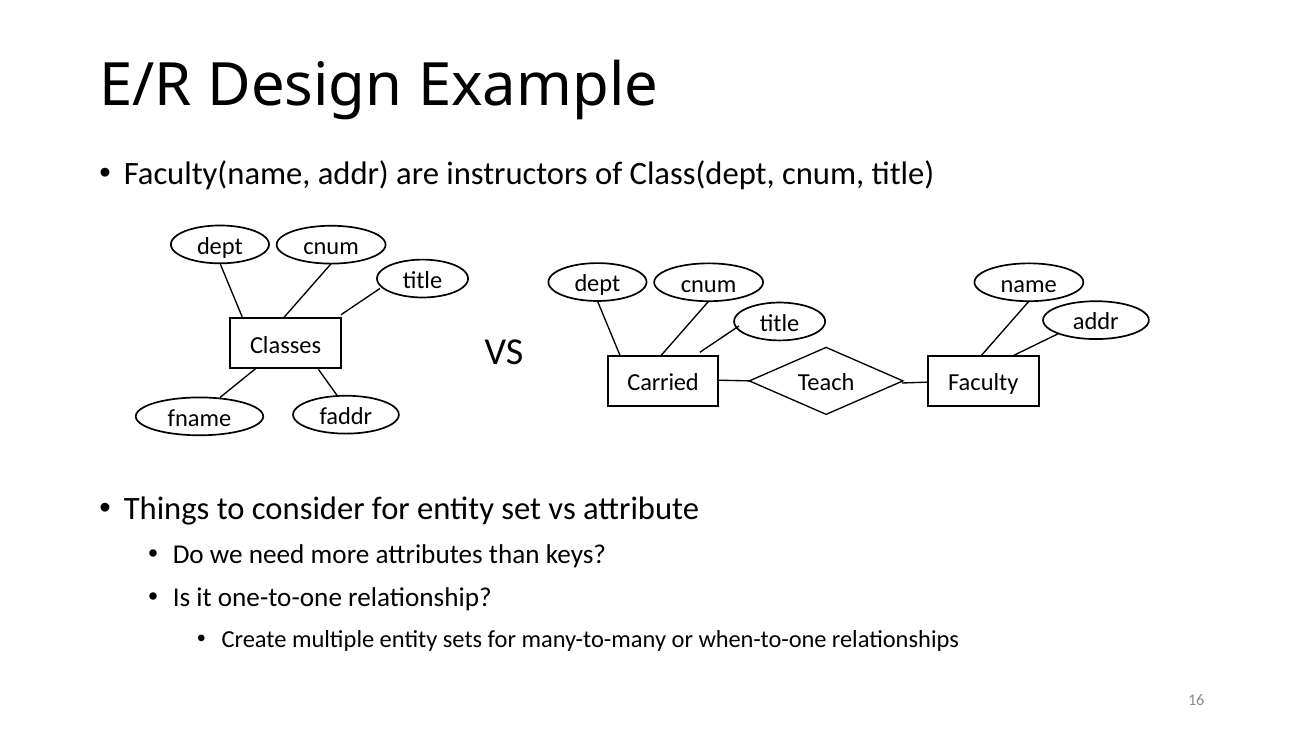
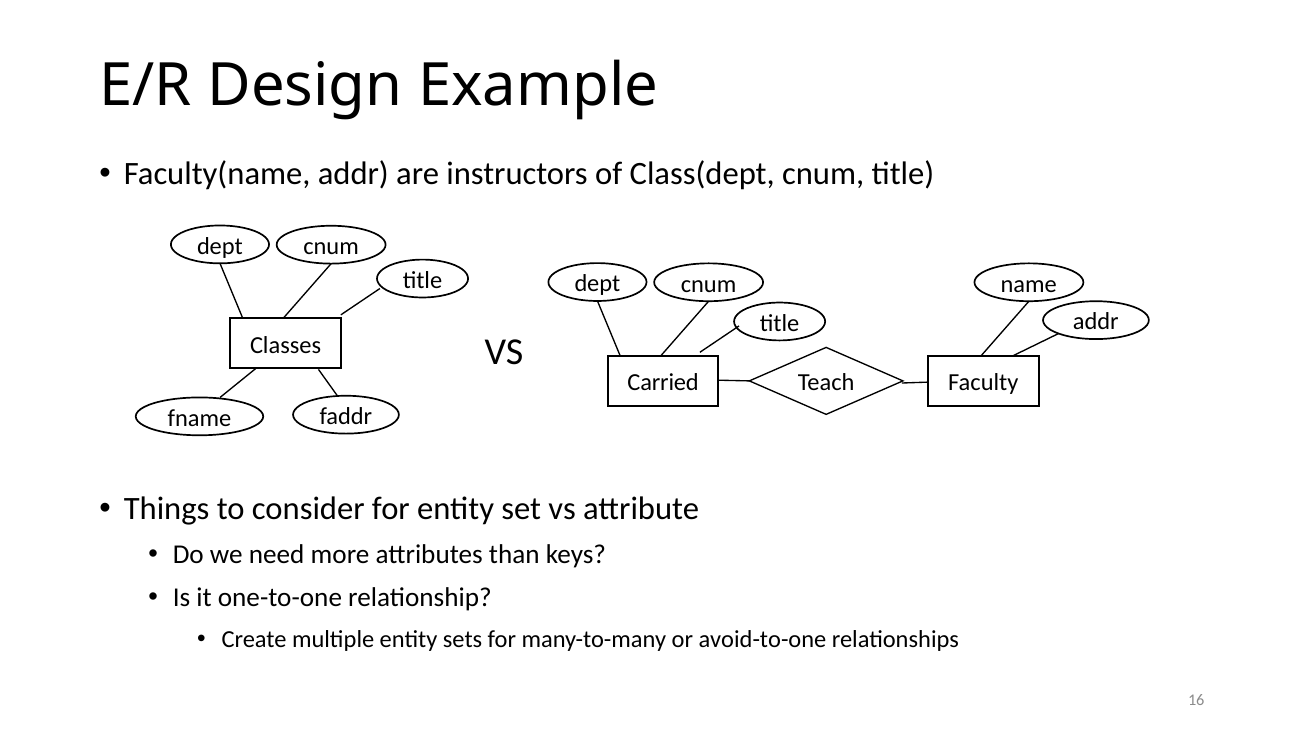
when-to-one: when-to-one -> avoid-to-one
